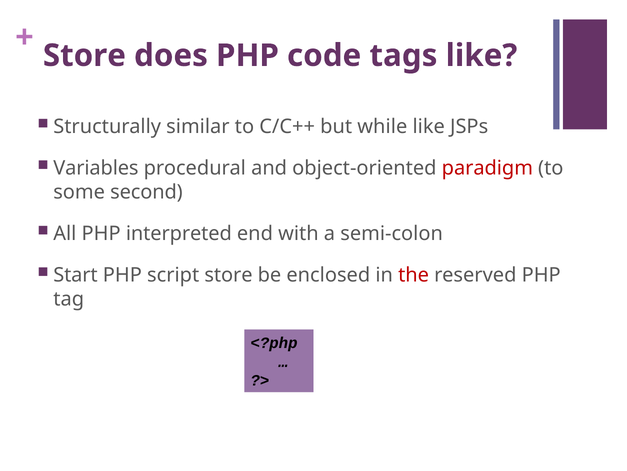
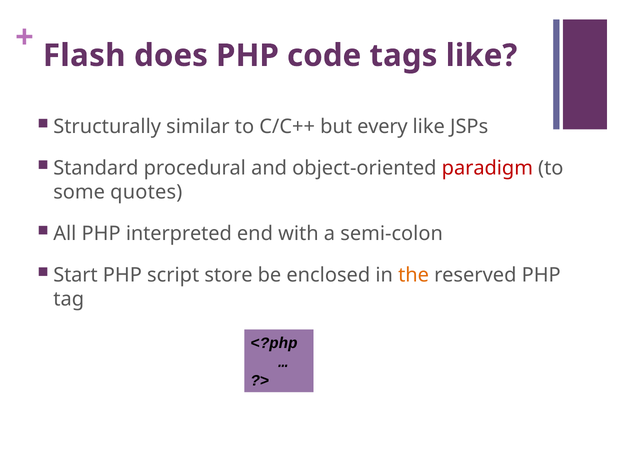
Store at (84, 55): Store -> Flash
while: while -> every
Variables: Variables -> Standard
second: second -> quotes
the colour: red -> orange
